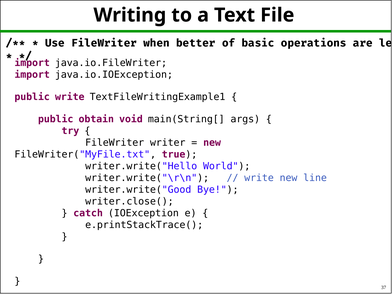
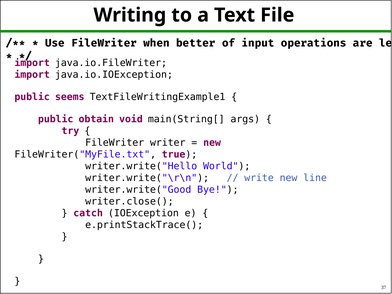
basic: basic -> input
public write: write -> seems
